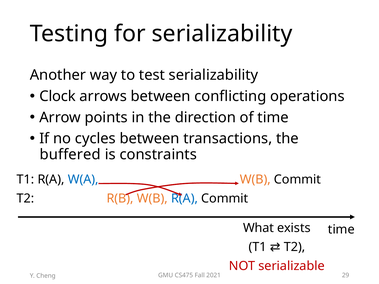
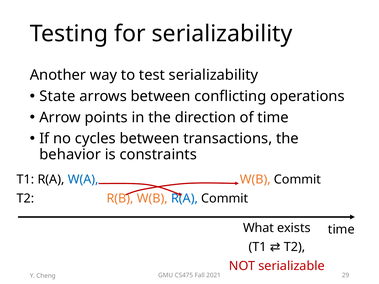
Clock: Clock -> State
buffered: buffered -> behavior
